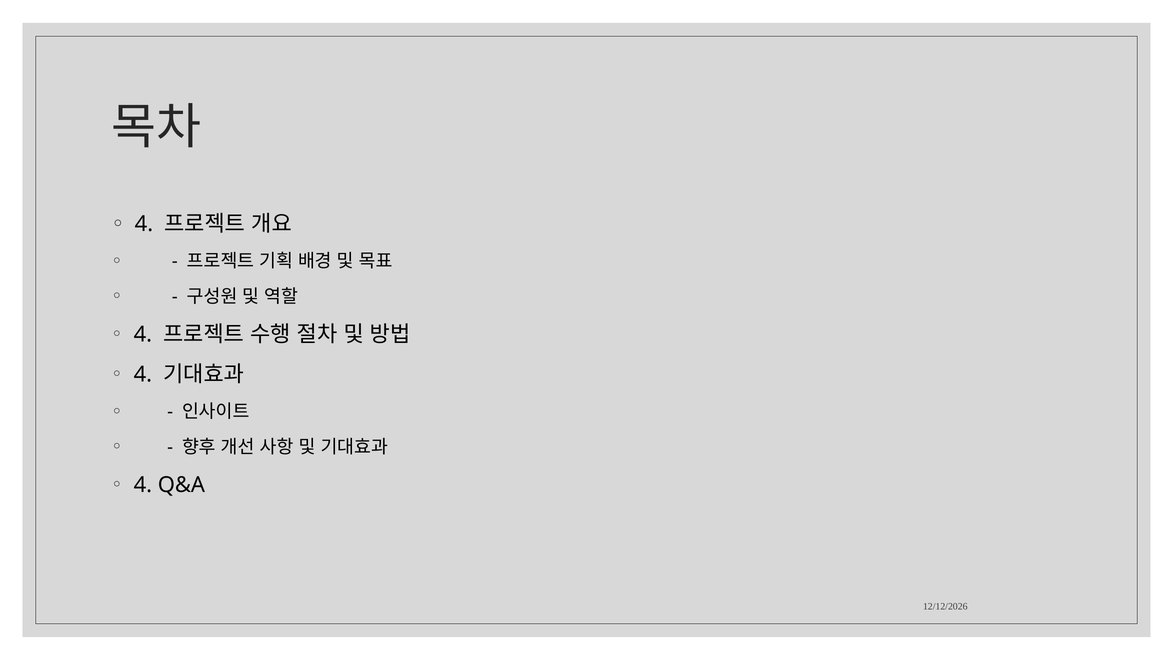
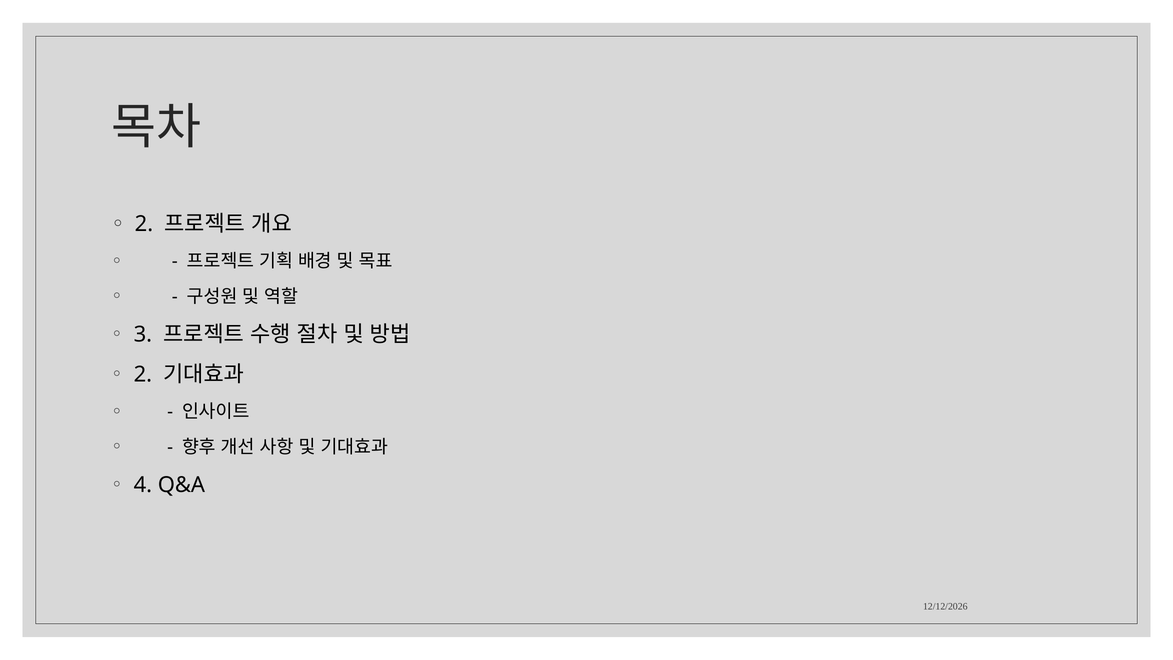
4 at (144, 224): 4 -> 2
4 at (143, 335): 4 -> 3
4 at (143, 375): 4 -> 2
